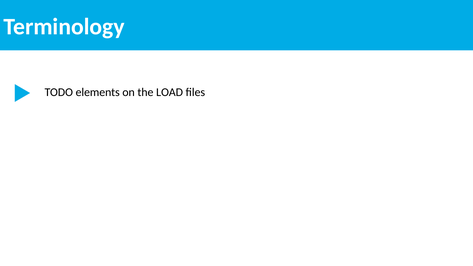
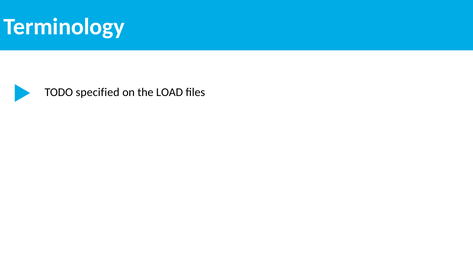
elements: elements -> specified
